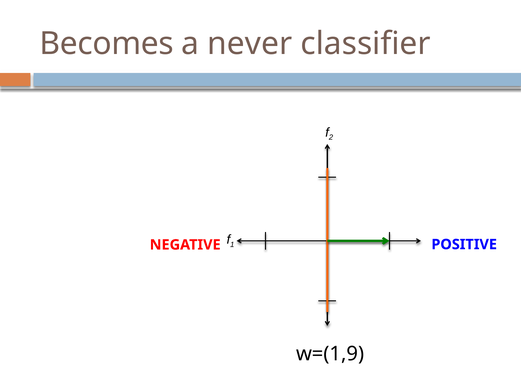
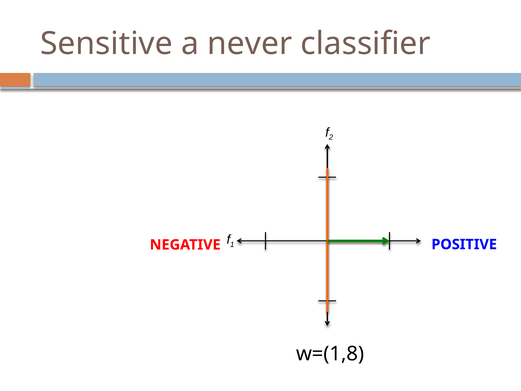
Becomes: Becomes -> Sensitive
w=(1,9: w=(1,9 -> w=(1,8
